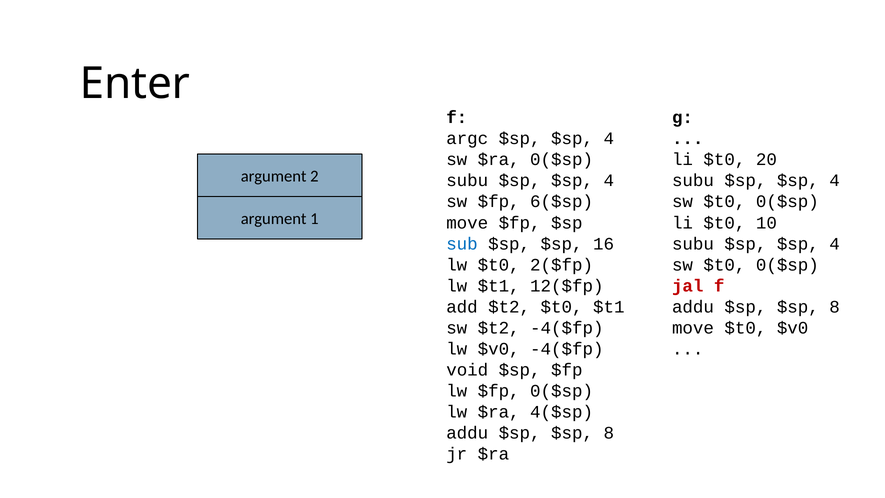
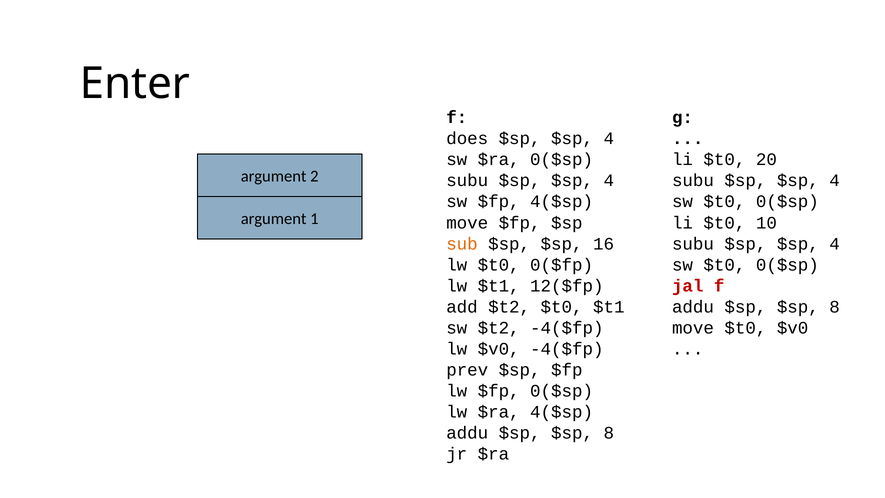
argc: argc -> does
$fp 6($sp: 6($sp -> 4($sp
sub colour: blue -> orange
2($fp: 2($fp -> 0($fp
void: void -> prev
